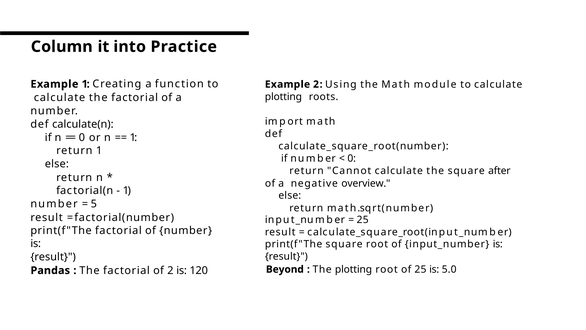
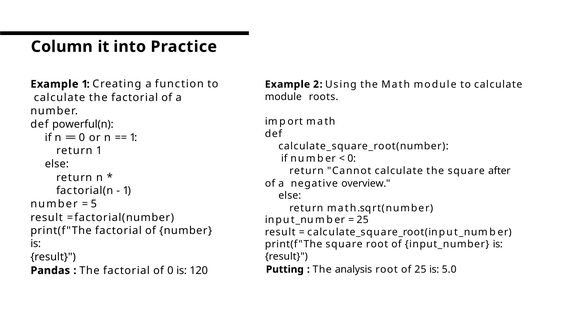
plotting at (283, 97): plotting -> module
calculate(n: calculate(n -> powerful(n
Beyond: Beyond -> Putting
The plotting: plotting -> analysis
of 2: 2 -> 0
